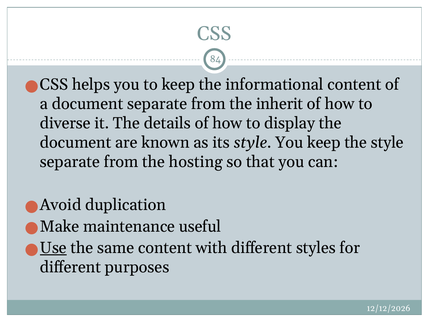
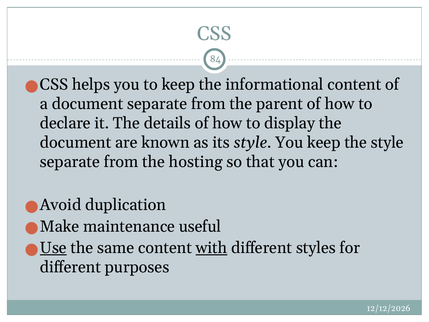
inherit: inherit -> parent
diverse: diverse -> declare
with underline: none -> present
